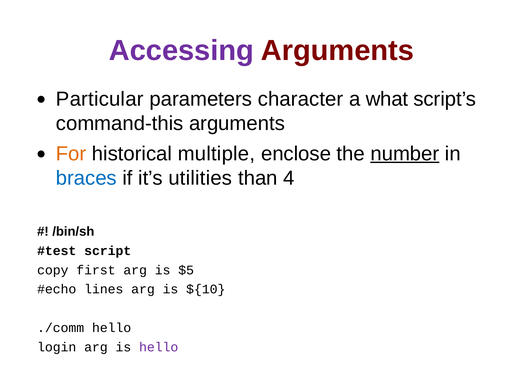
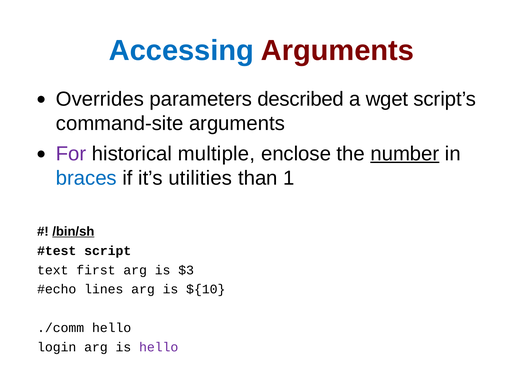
Accessing colour: purple -> blue
Particular: Particular -> Overrides
character: character -> described
what: what -> wget
command-this: command-this -> command-site
For colour: orange -> purple
4: 4 -> 1
/bin/sh underline: none -> present
copy: copy -> text
$5: $5 -> $3
